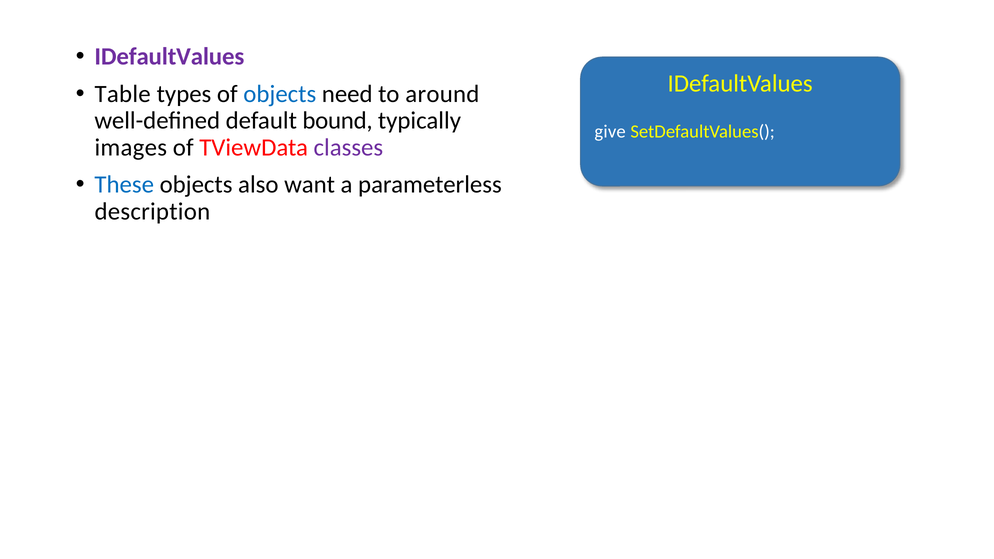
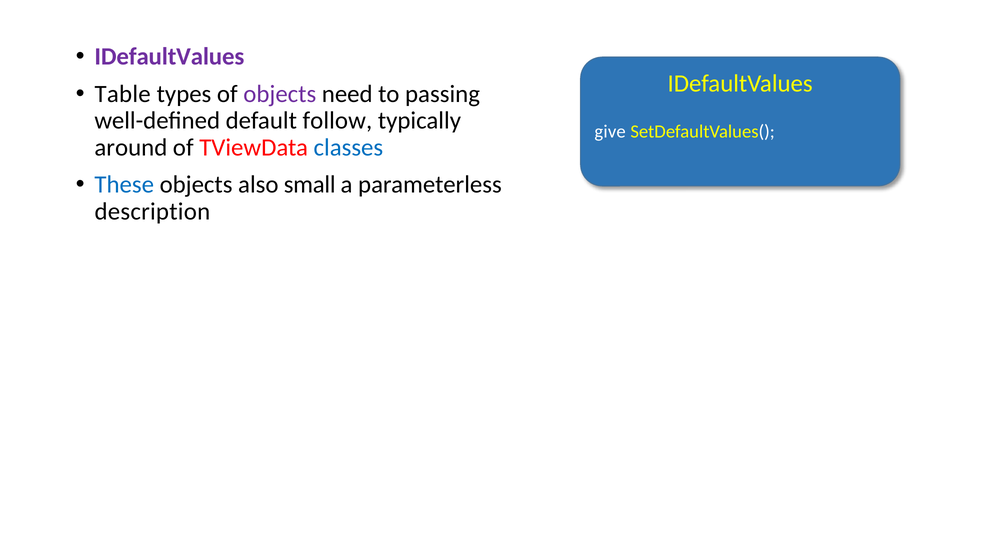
objects at (280, 94) colour: blue -> purple
around: around -> passing
bound: bound -> follow
images: images -> around
classes colour: purple -> blue
want: want -> small
